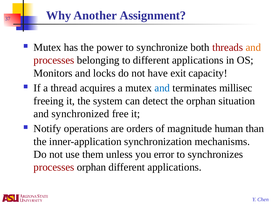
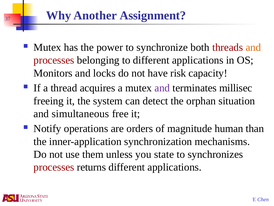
exit: exit -> risk
and at (162, 88) colour: blue -> purple
synchronized: synchronized -> simultaneous
error: error -> state
processes orphan: orphan -> returns
